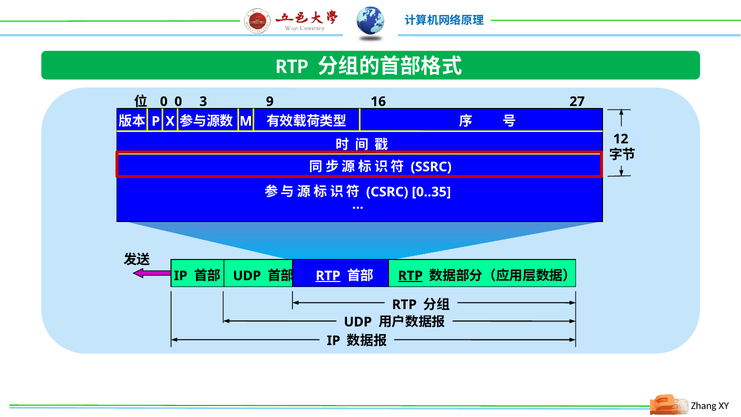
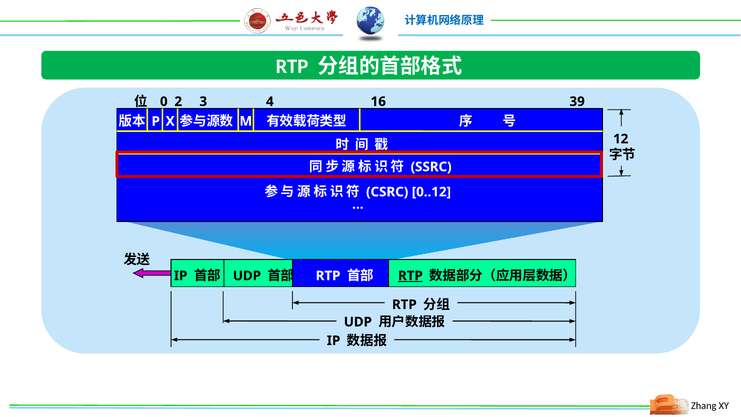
0 0: 0 -> 2
9: 9 -> 4
27: 27 -> 39
0..35: 0..35 -> 0..12
RTP at (328, 276) underline: present -> none
